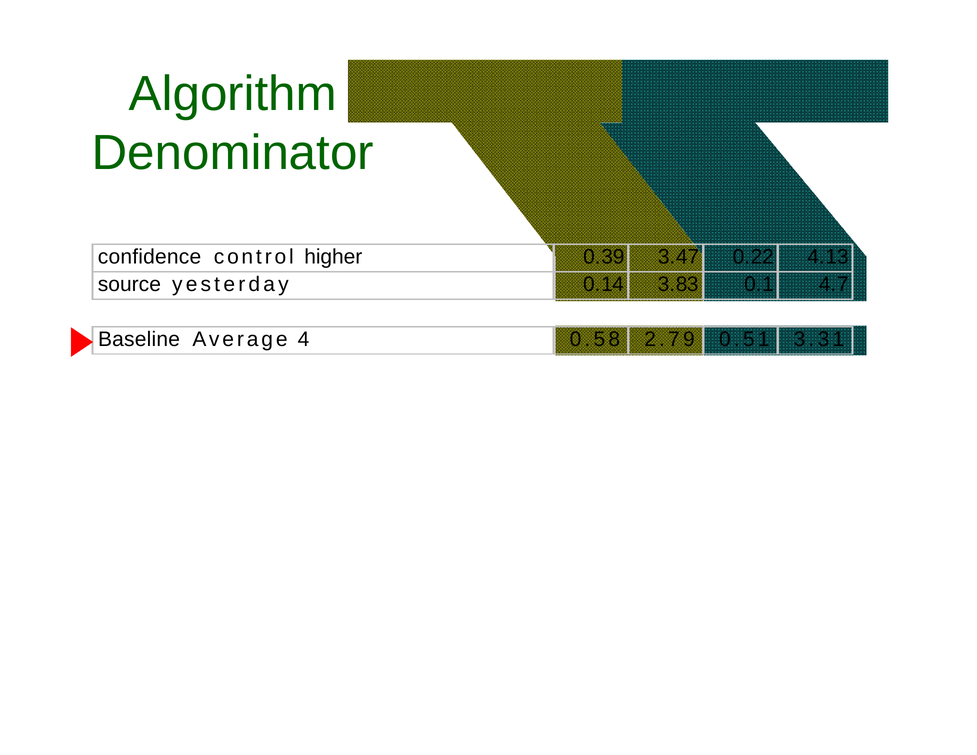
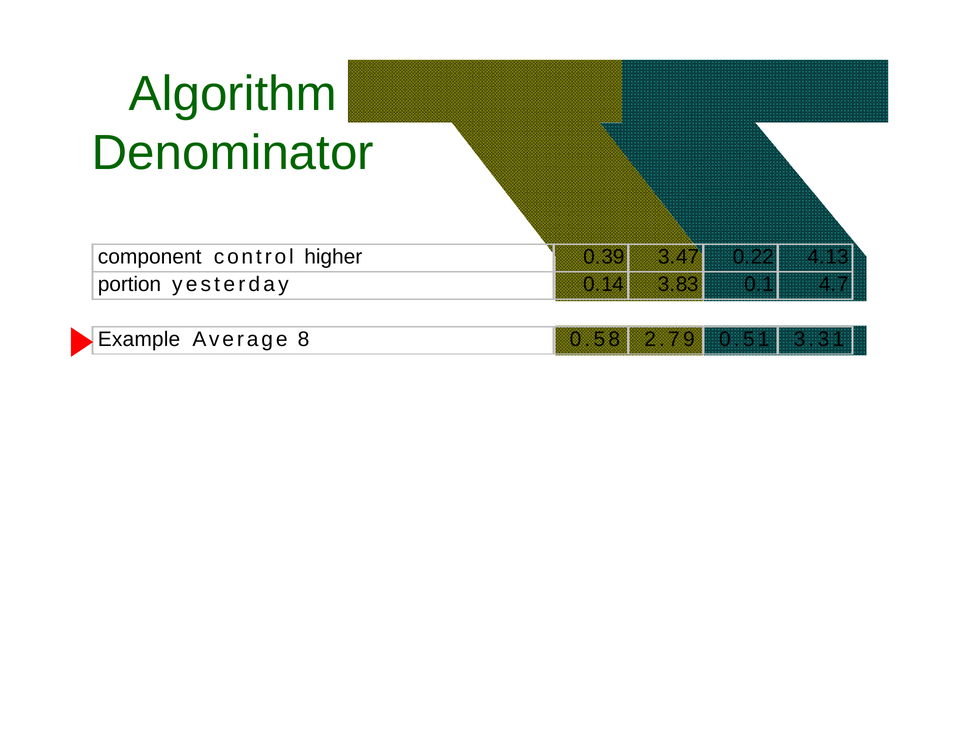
confidence: confidence -> component
source: source -> portion
Baseline: Baseline -> Example
4: 4 -> 8
